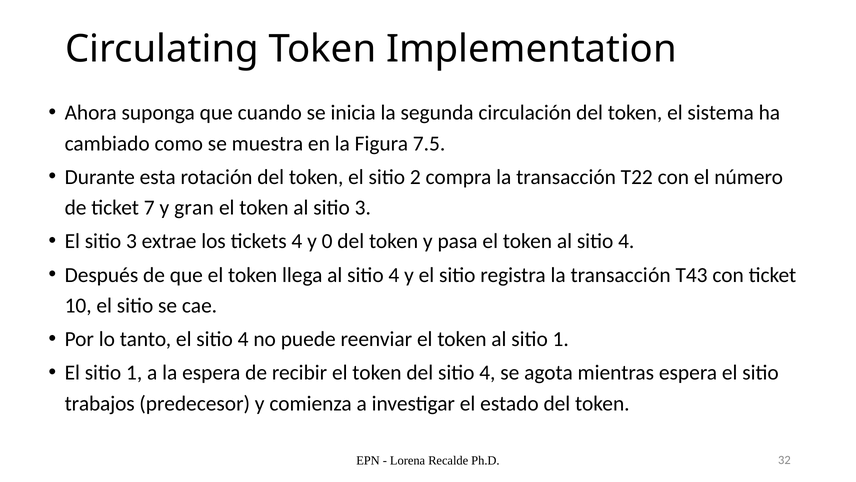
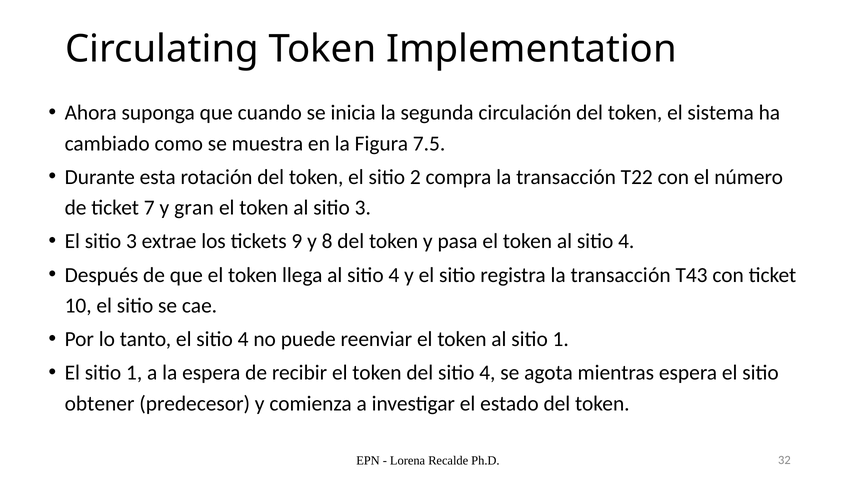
tickets 4: 4 -> 9
0: 0 -> 8
trabajos: trabajos -> obtener
